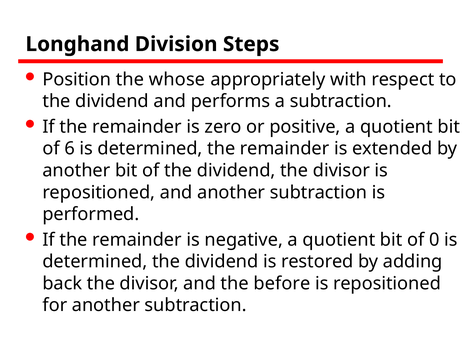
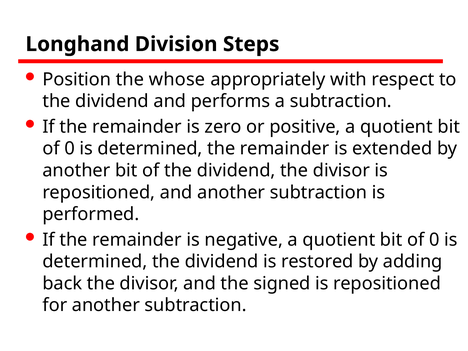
6 at (70, 149): 6 -> 0
before: before -> signed
